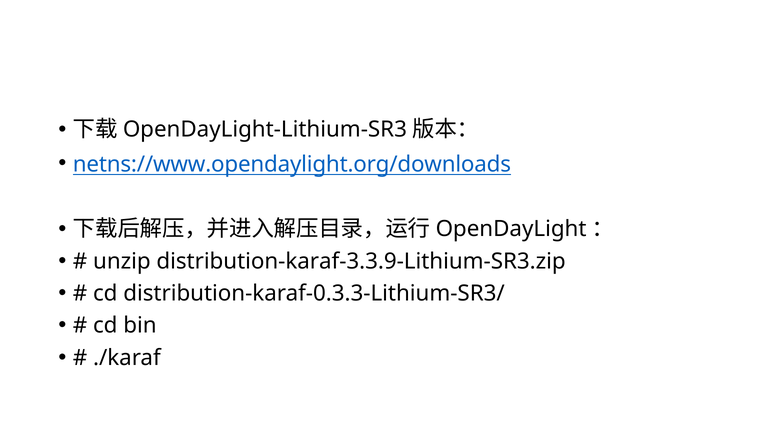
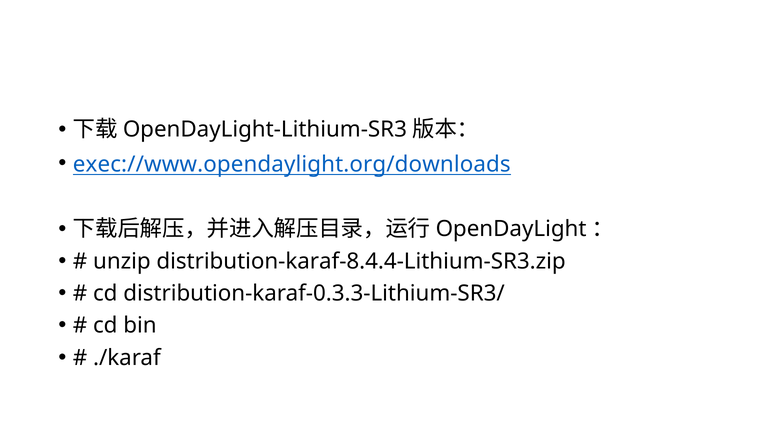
netns://www.opendaylight.org/downloads: netns://www.opendaylight.org/downloads -> exec://www.opendaylight.org/downloads
distribution-karaf-3.3.9-Lithium-SR3.zip: distribution-karaf-3.3.9-Lithium-SR3.zip -> distribution-karaf-8.4.4-Lithium-SR3.zip
